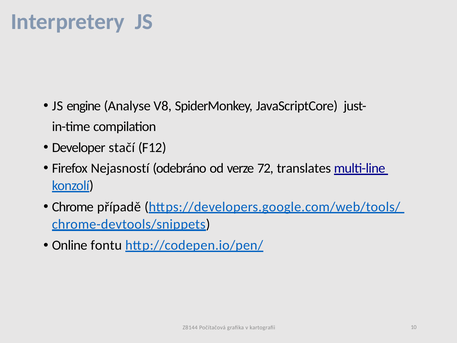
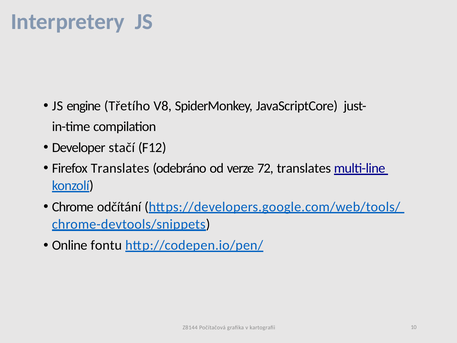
Analyse: Analyse -> Třetího
Firefox Nejasností: Nejasností -> Translates
případě: případě -> odčítání
